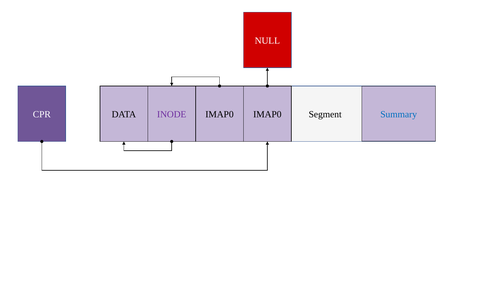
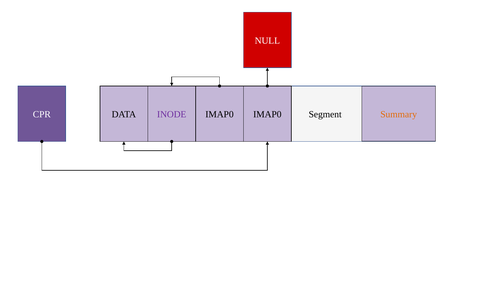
Summary colour: blue -> orange
